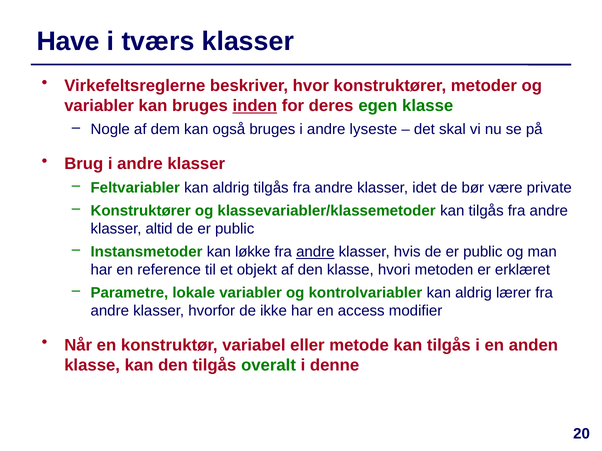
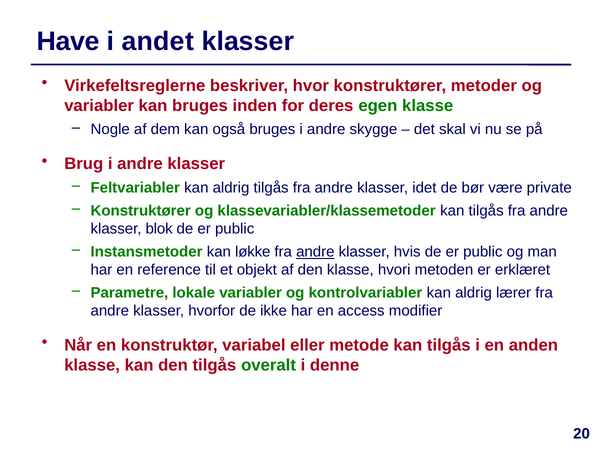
tværs: tværs -> andet
inden underline: present -> none
lyseste: lyseste -> skygge
altid: altid -> blok
